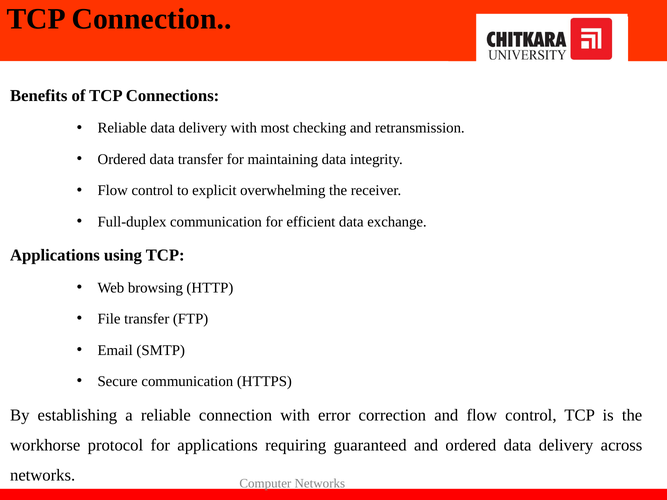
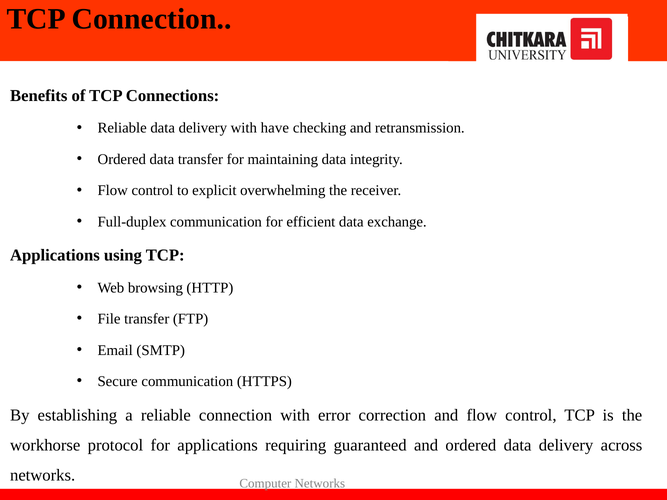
most: most -> have
